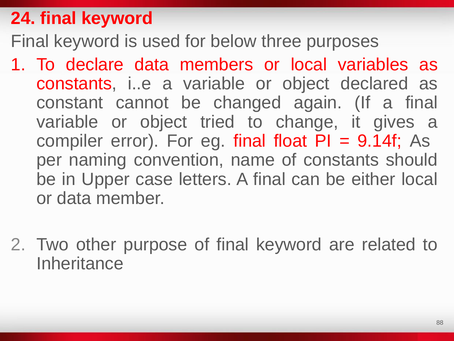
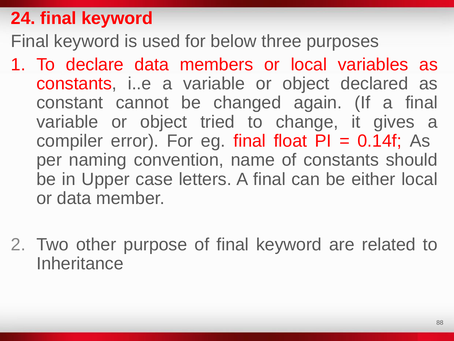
9.14f: 9.14f -> 0.14f
